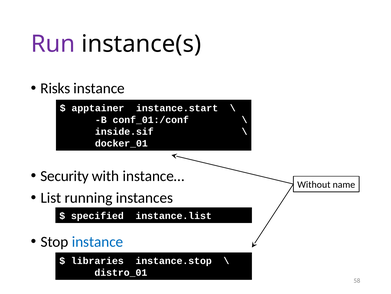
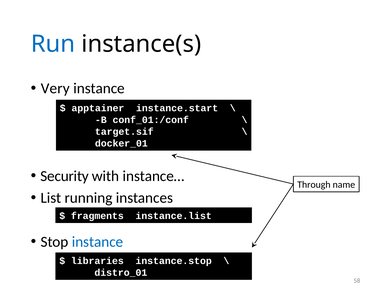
Run colour: purple -> blue
Risks: Risks -> Very
inside.sif: inside.sif -> target.sif
Without: Without -> Through
specified: specified -> fragments
